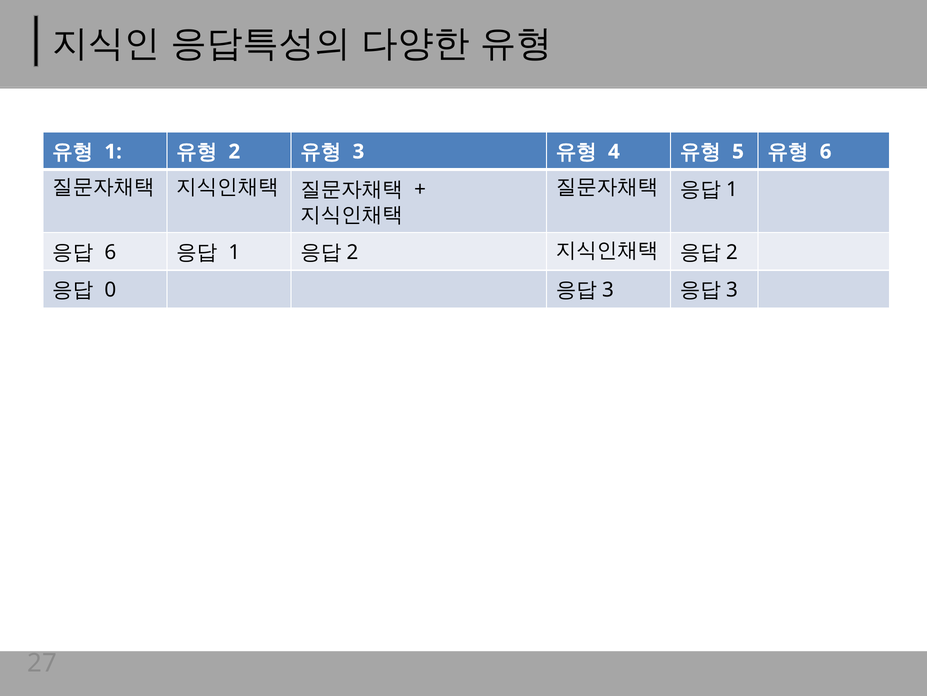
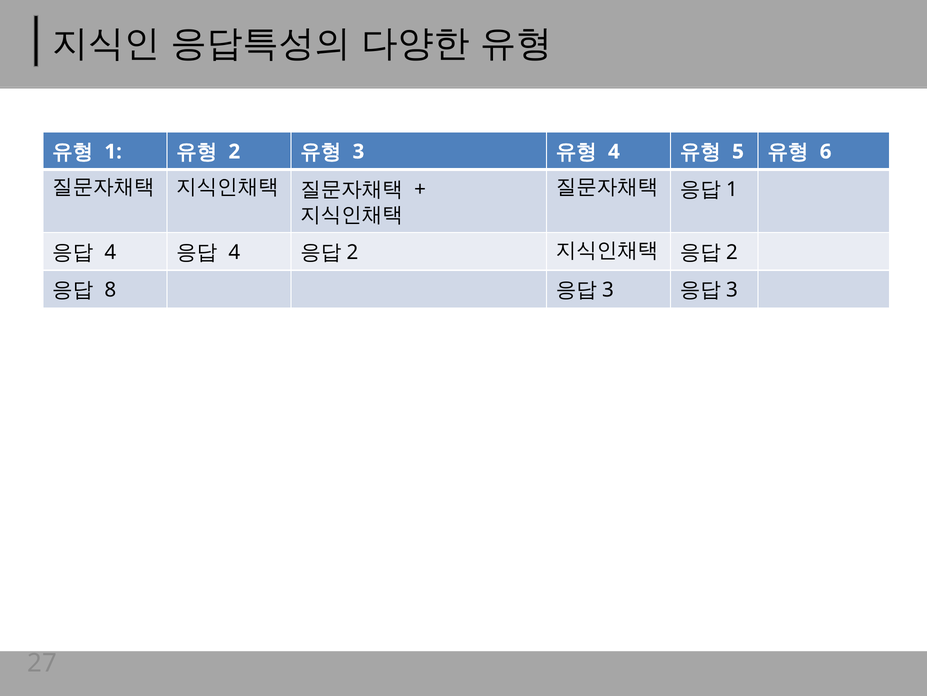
6 at (110, 252): 6 -> 4
1 at (234, 252): 1 -> 4
0: 0 -> 8
